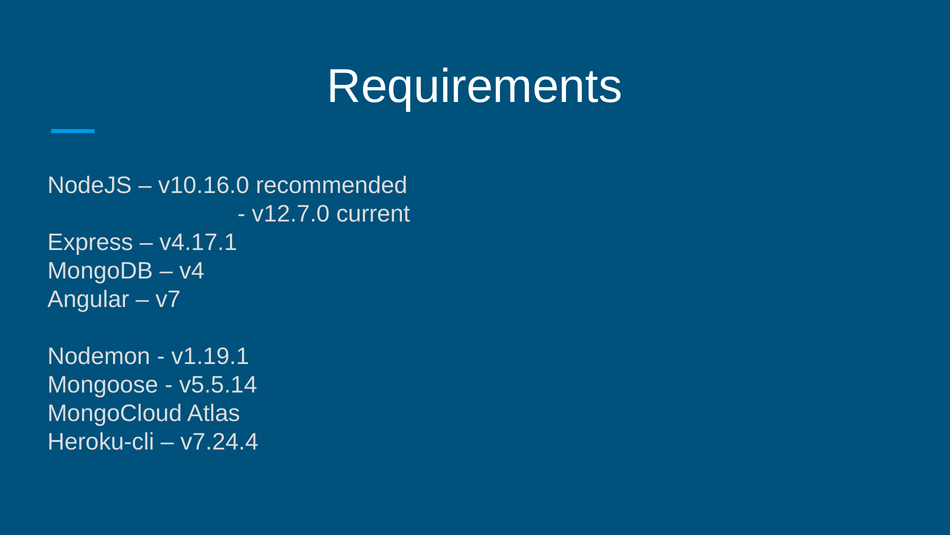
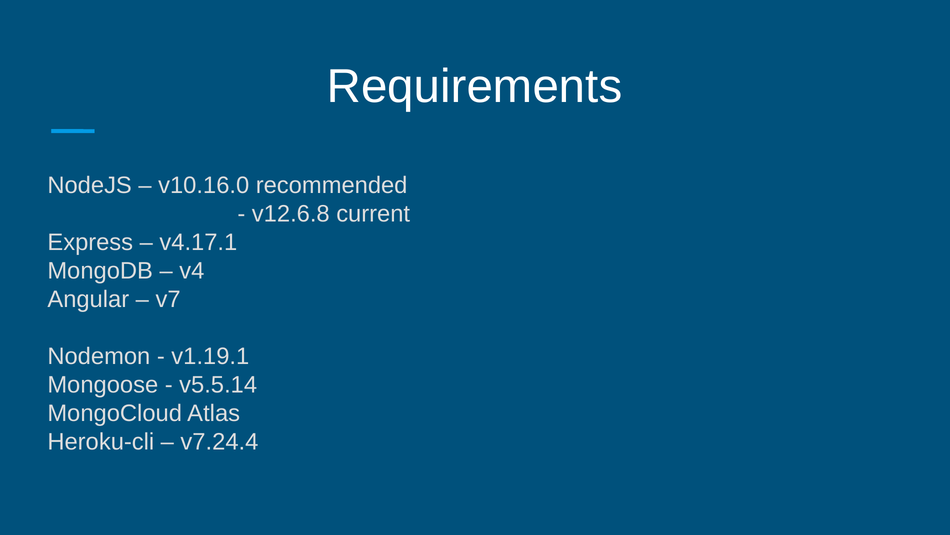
v12.7.0: v12.7.0 -> v12.6.8
